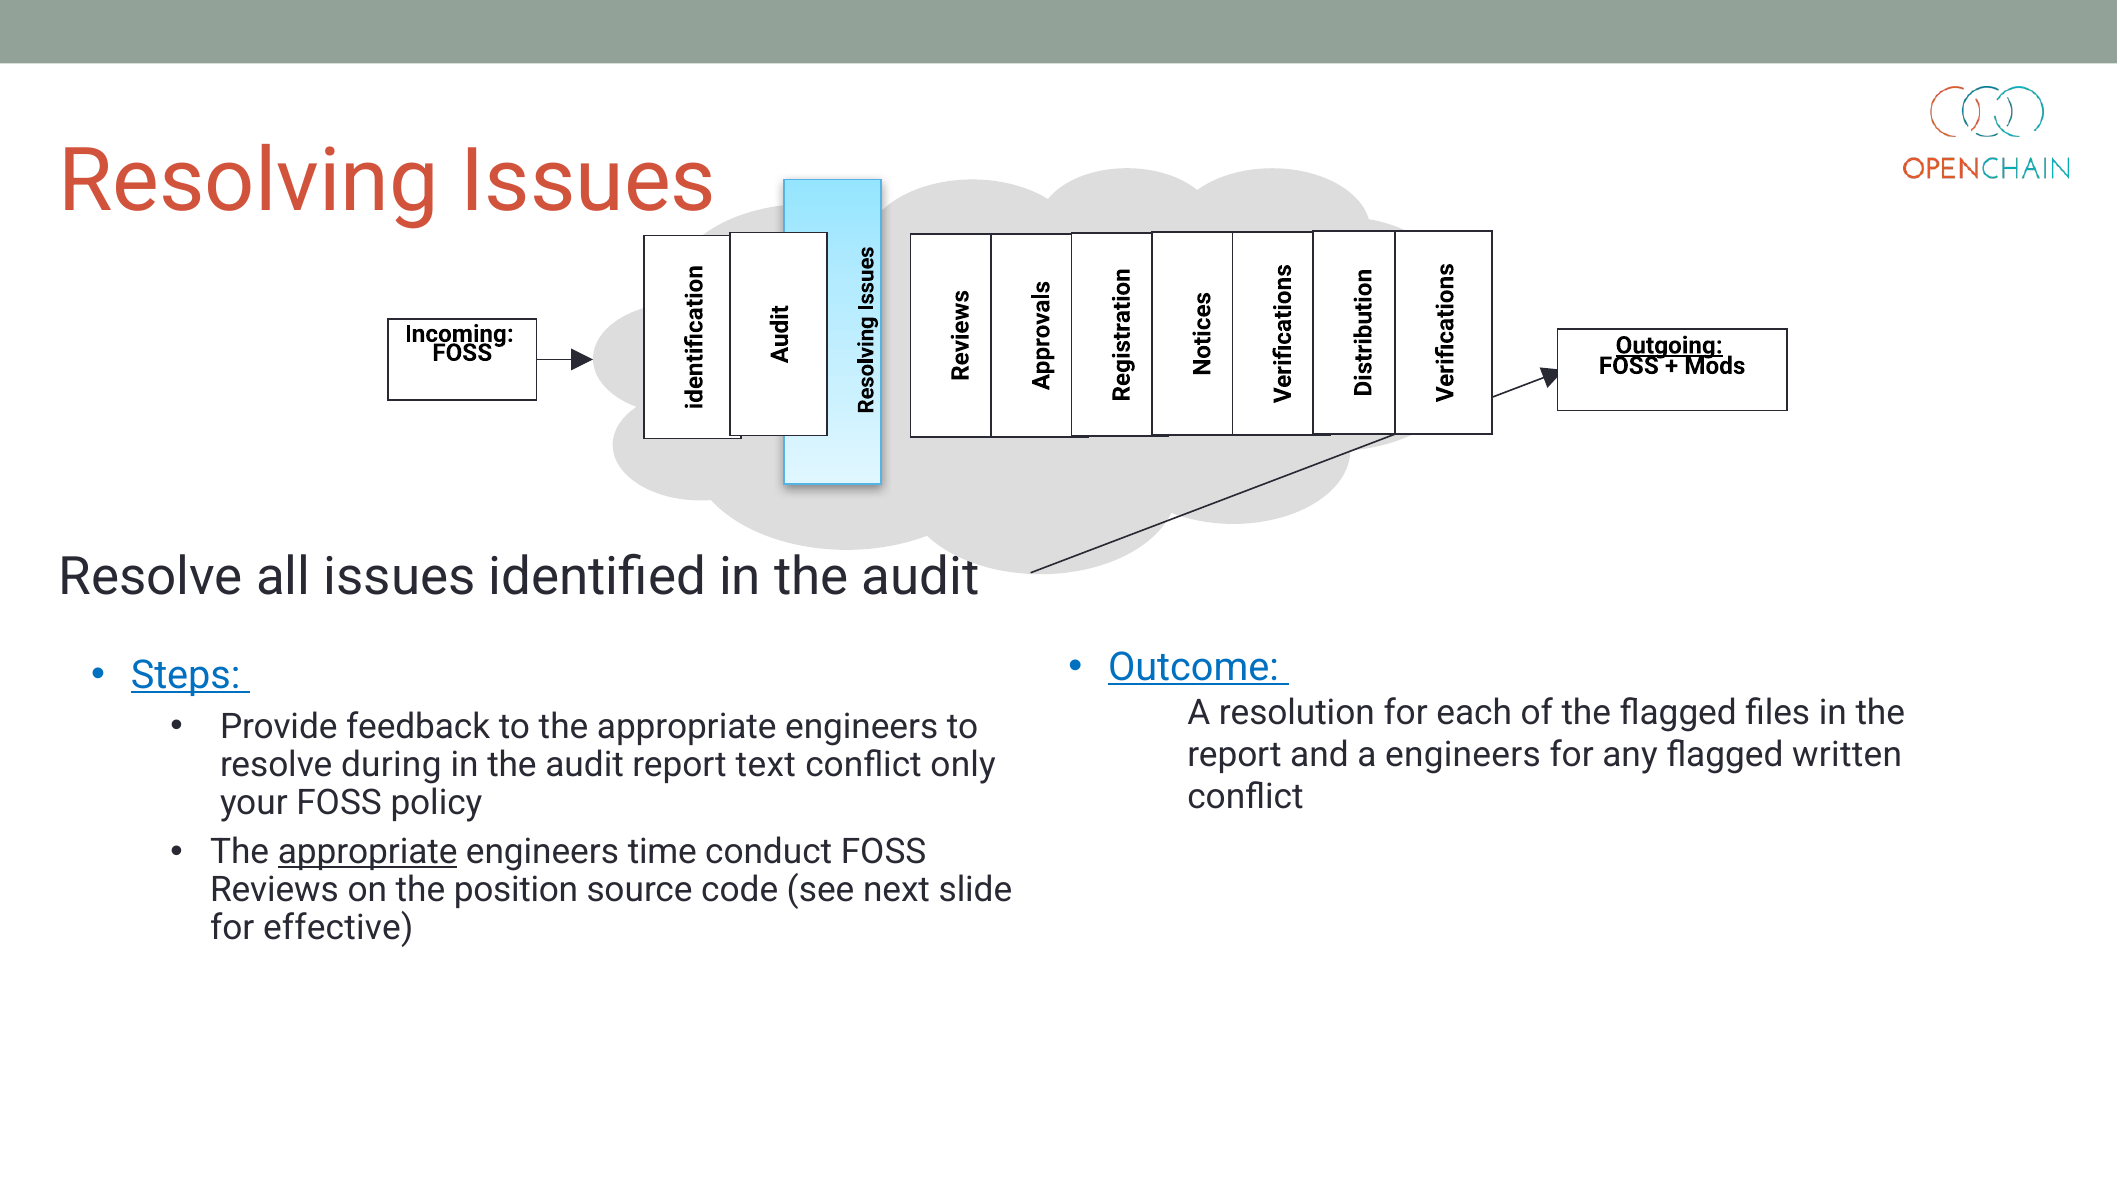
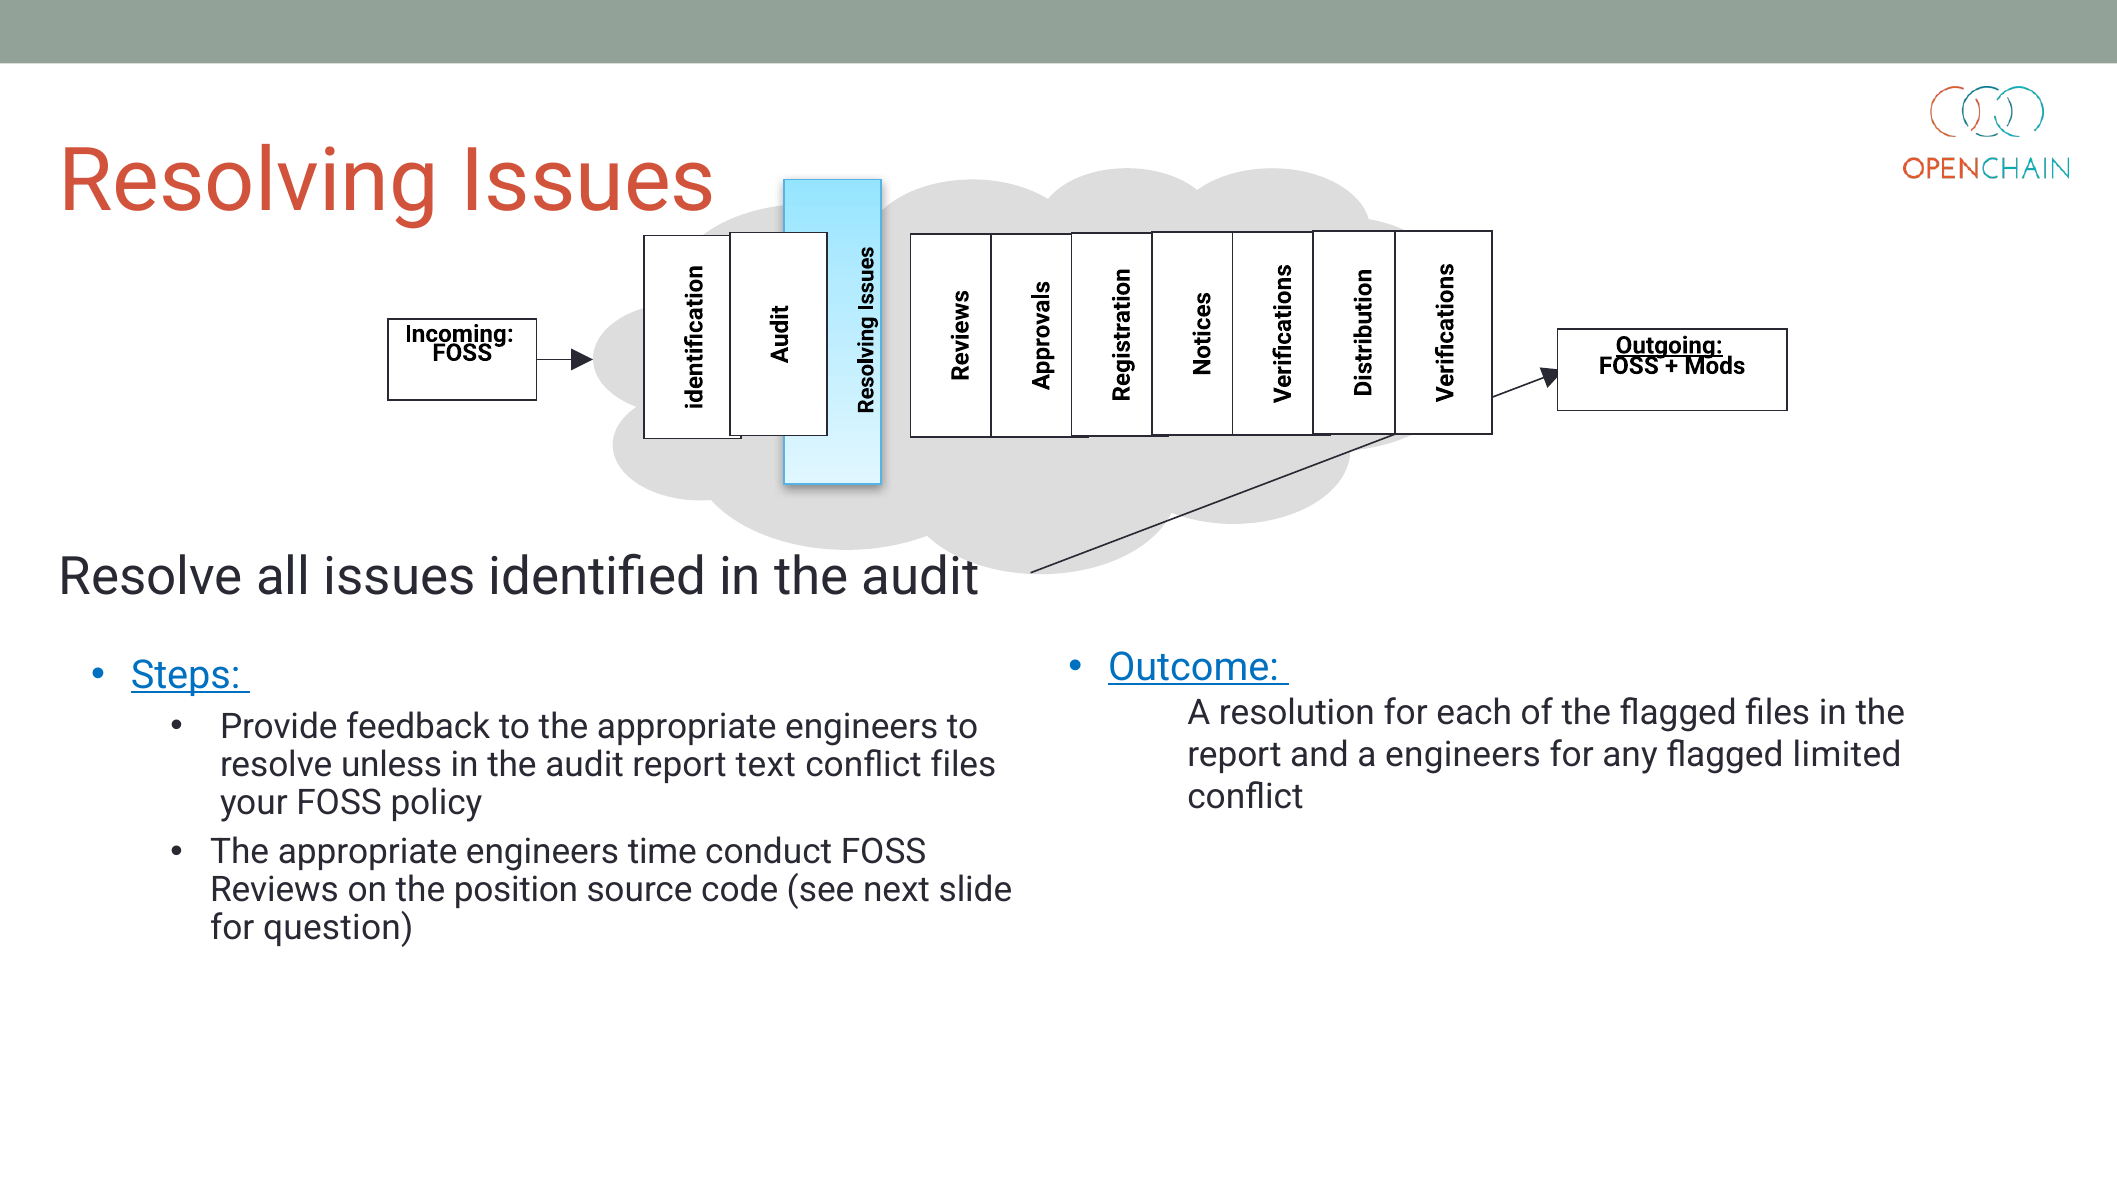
written: written -> limited
during: during -> unless
conflict only: only -> files
appropriate at (368, 852) underline: present -> none
effective: effective -> question
